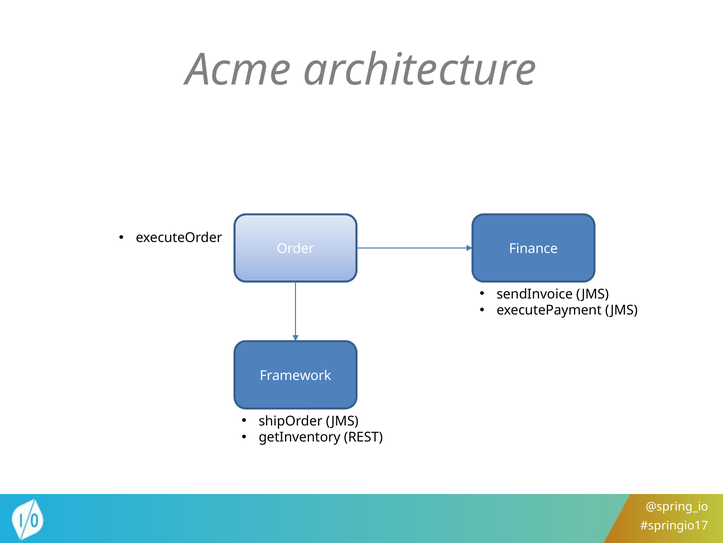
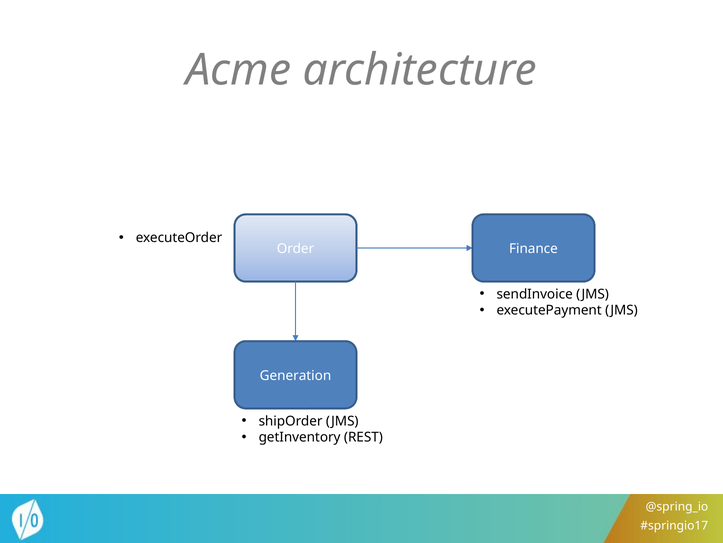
Framework: Framework -> Generation
